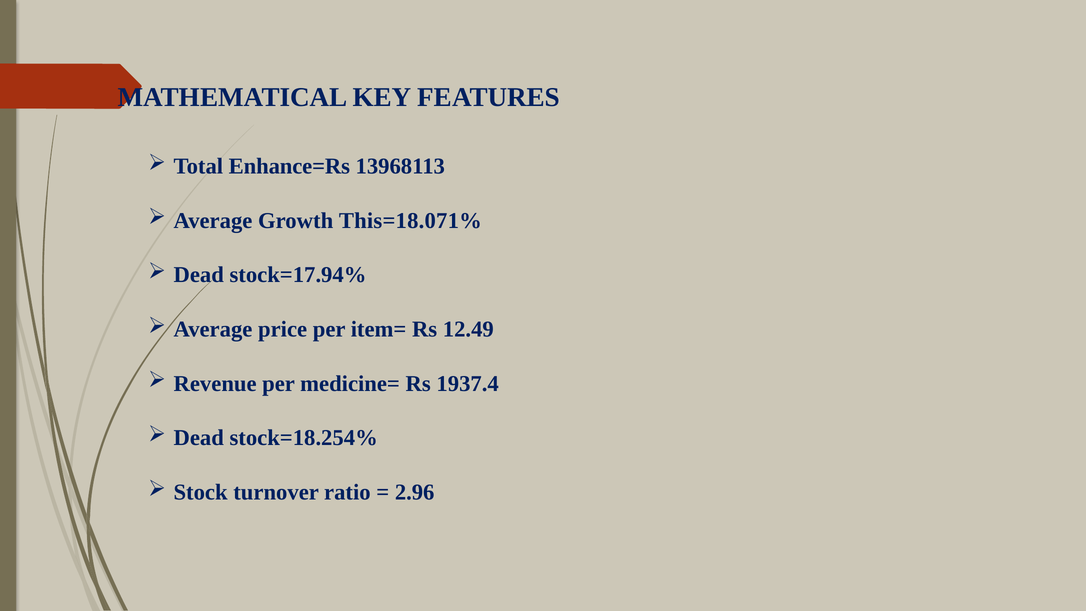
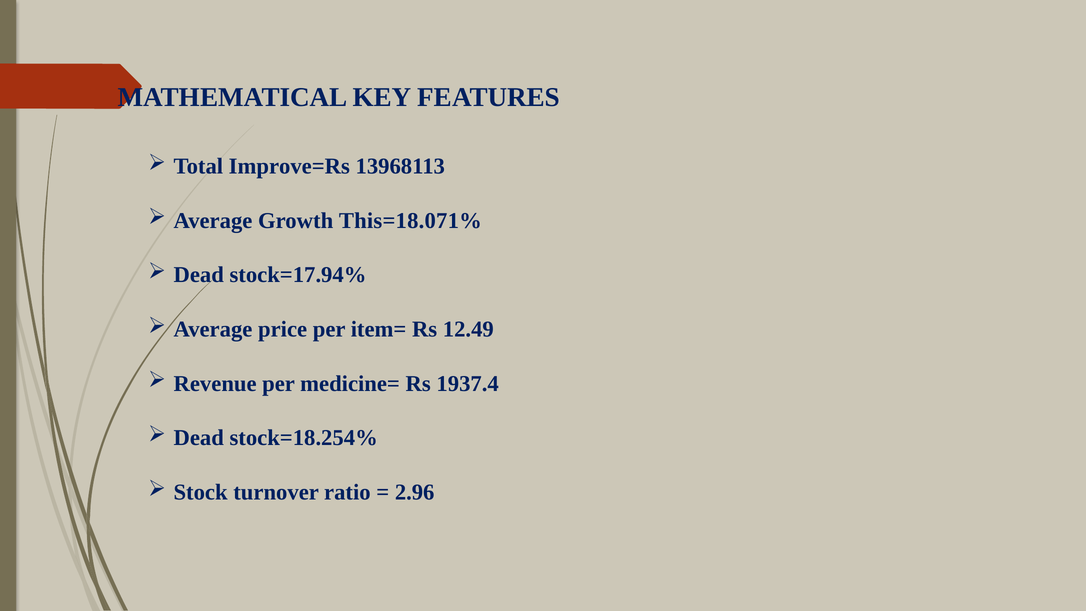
Enhance=Rs: Enhance=Rs -> Improve=Rs
